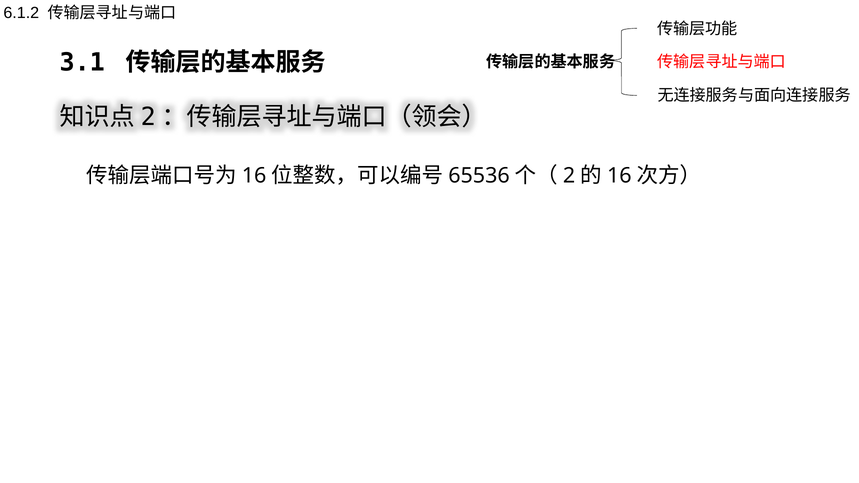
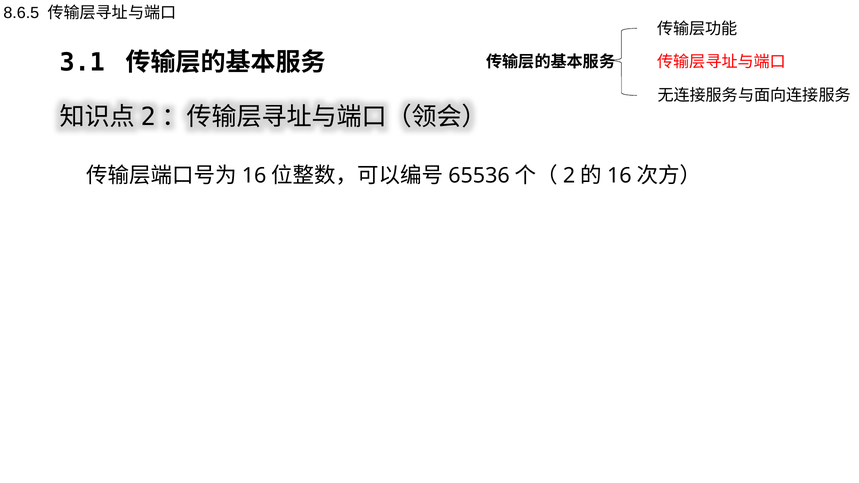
6.1.2: 6.1.2 -> 8.6.5
